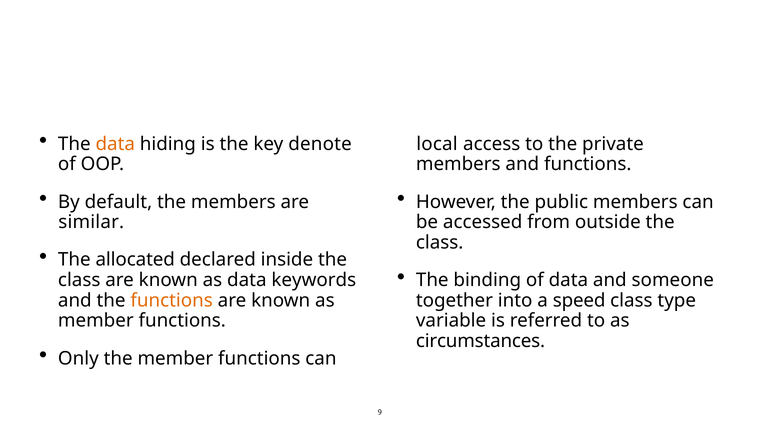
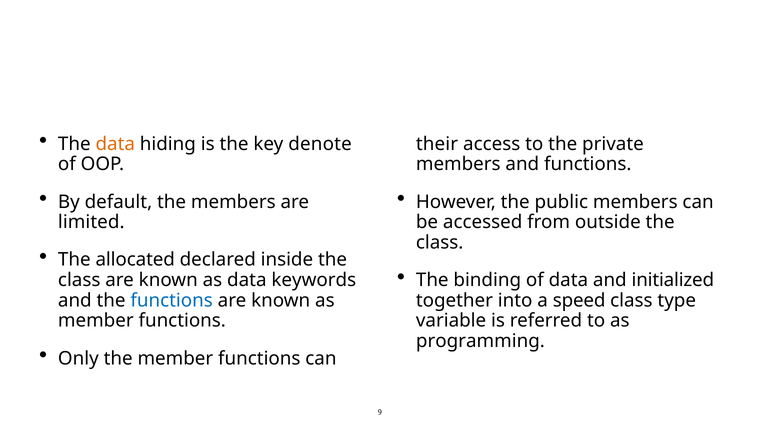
local: local -> their
similar: similar -> limited
someone: someone -> initialized
functions at (172, 301) colour: orange -> blue
circumstances: circumstances -> programming
